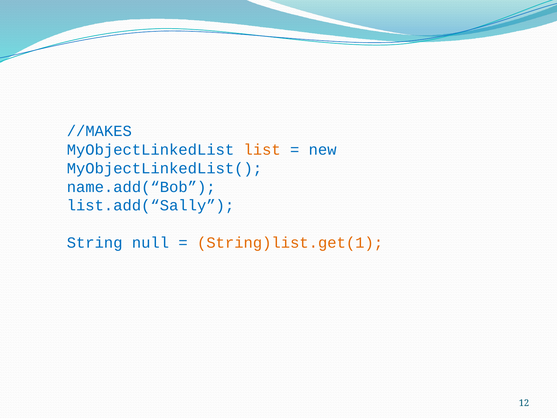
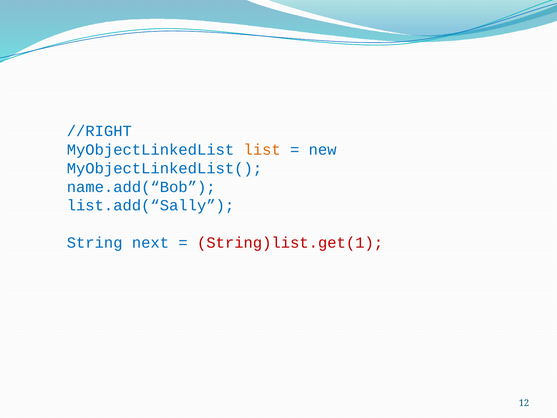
//MAKES: //MAKES -> //RIGHT
null: null -> next
String)list.get(1 colour: orange -> red
